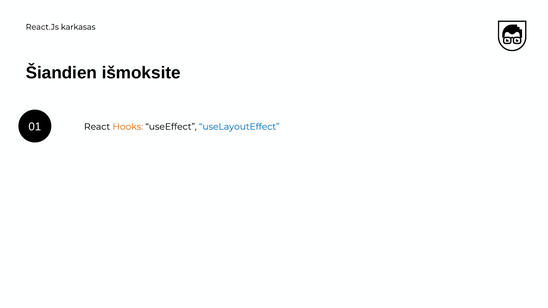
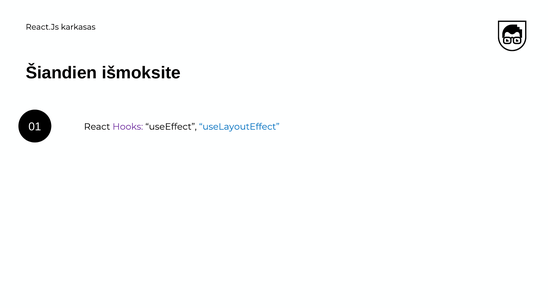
Hooks colour: orange -> purple
